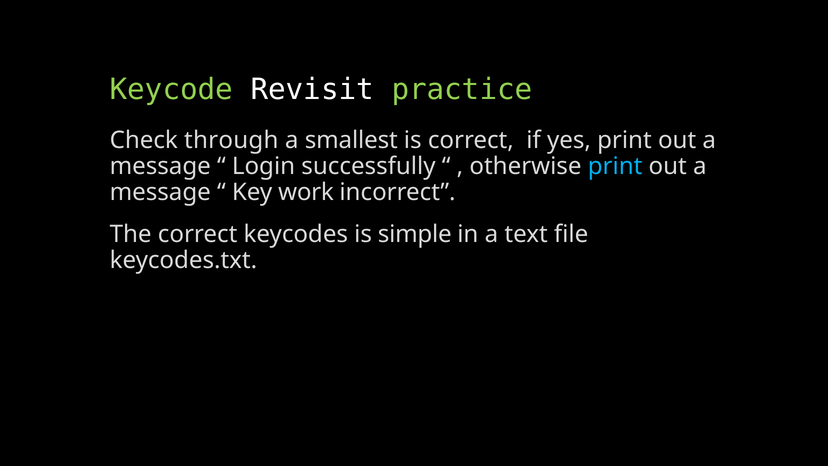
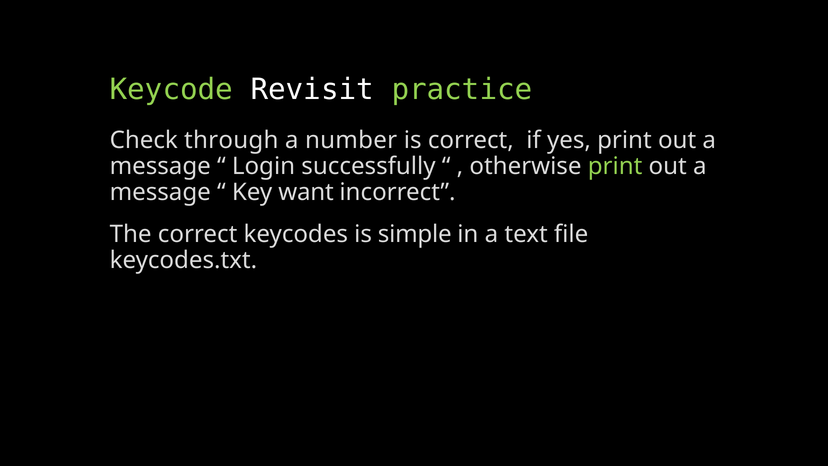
smallest: smallest -> number
print at (615, 166) colour: light blue -> light green
work: work -> want
